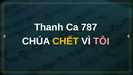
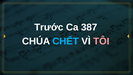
Thanh: Thanh -> Trước
787: 787 -> 387
CHẾT colour: yellow -> light blue
